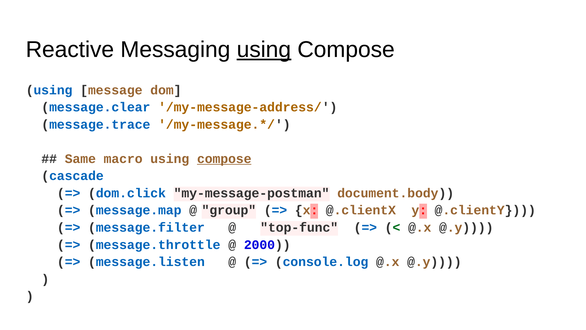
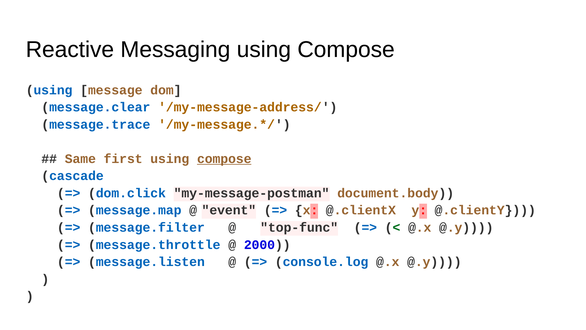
using at (264, 50) underline: present -> none
macro: macro -> first
group: group -> event
